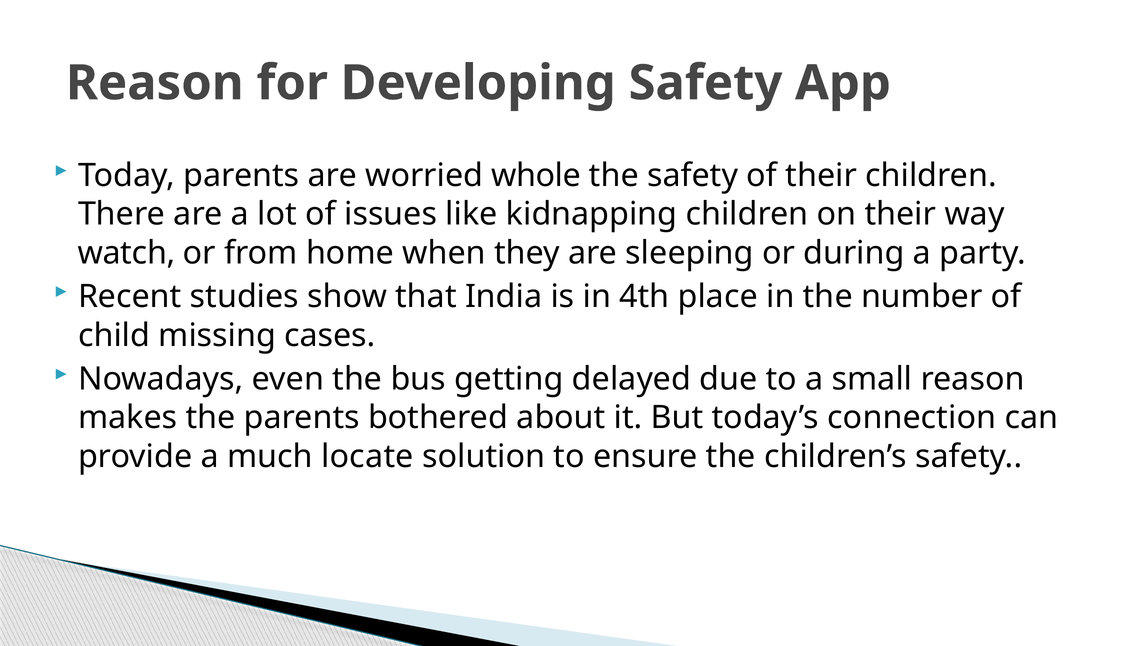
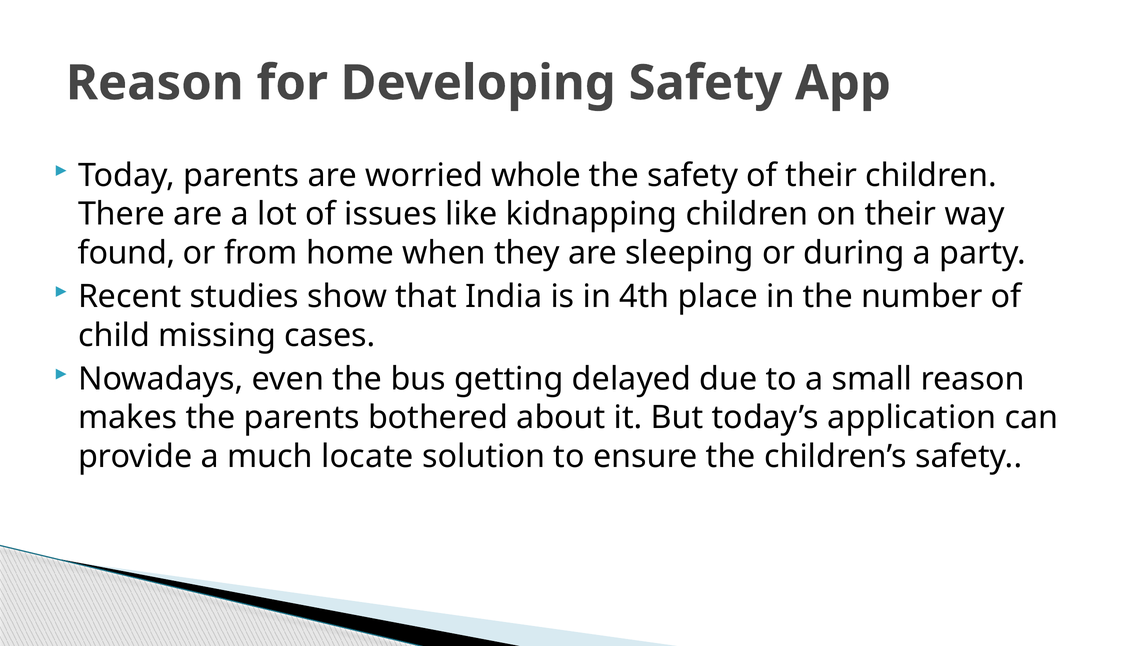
watch: watch -> found
connection: connection -> application
